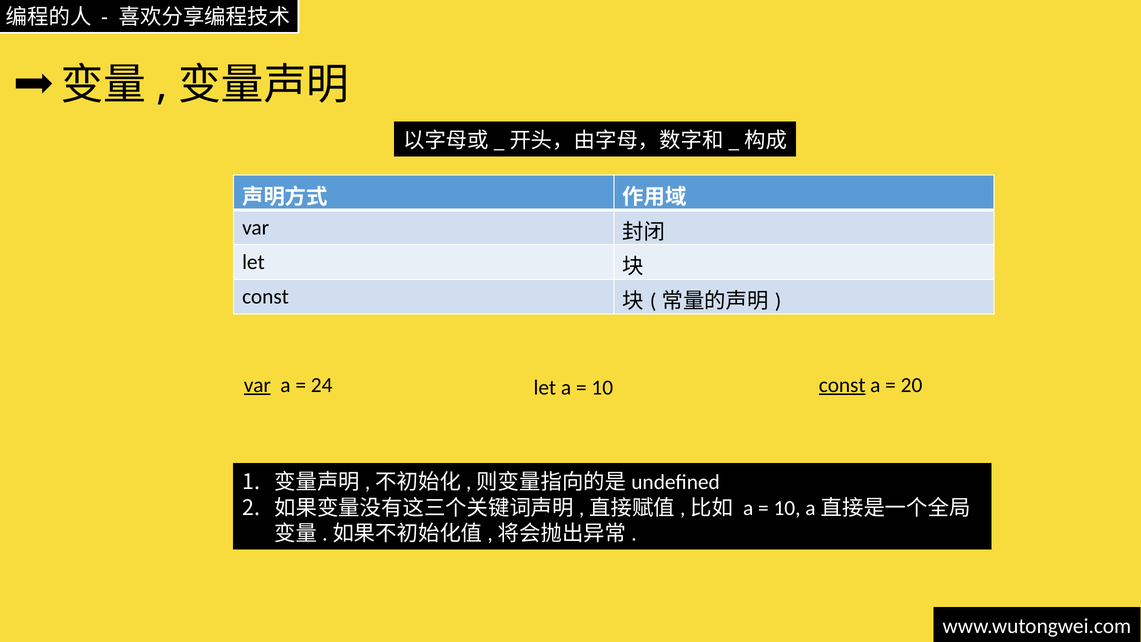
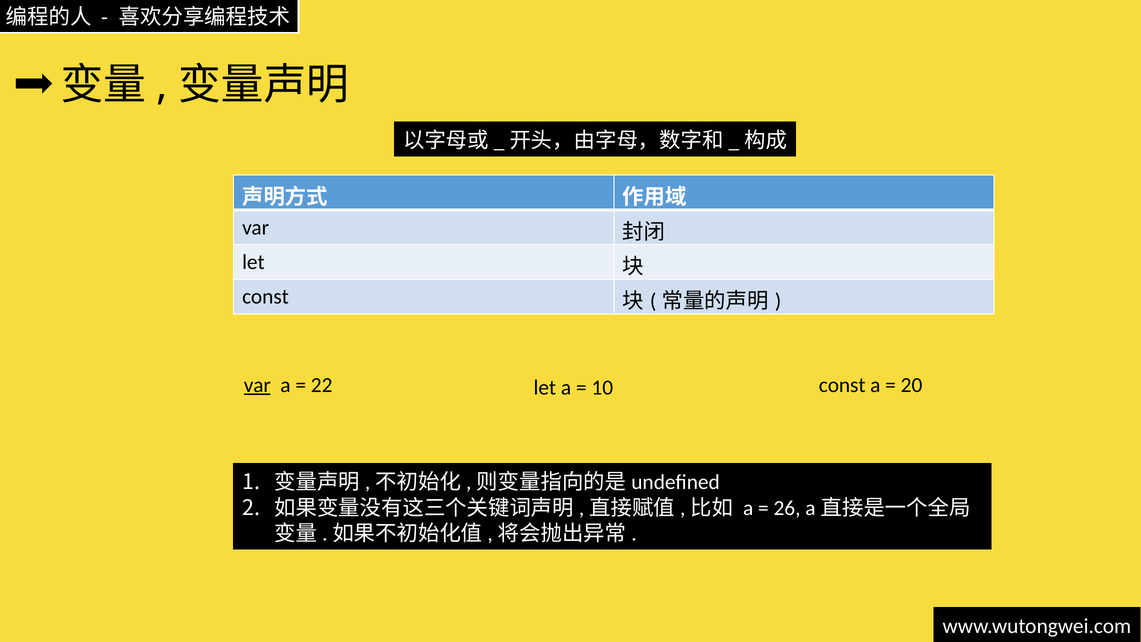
24: 24 -> 22
const at (842, 385) underline: present -> none
10 at (787, 508): 10 -> 26
